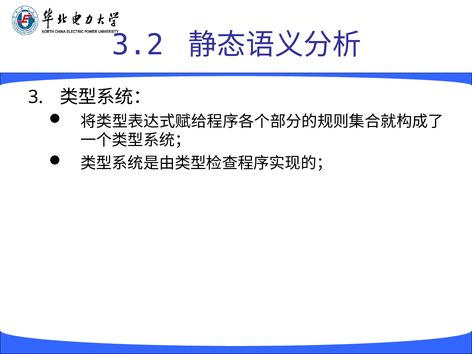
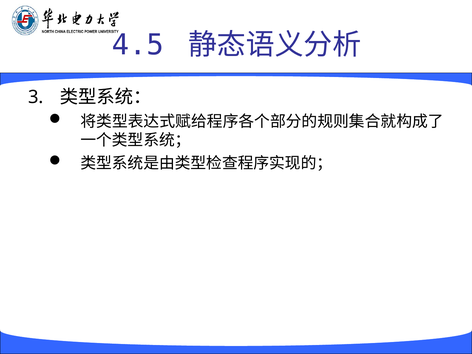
3.2: 3.2 -> 4.5
